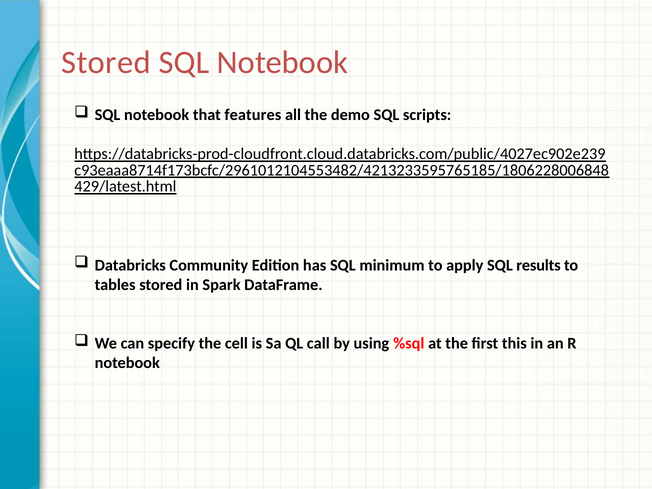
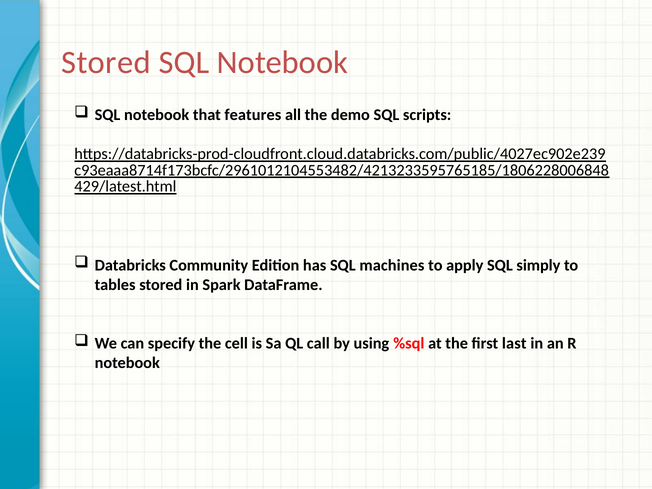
minimum: minimum -> machines
results: results -> simply
this: this -> last
